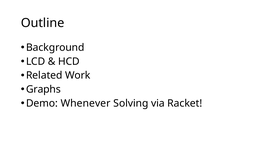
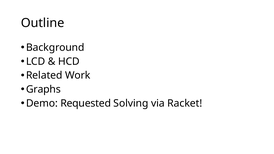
Whenever: Whenever -> Requested
